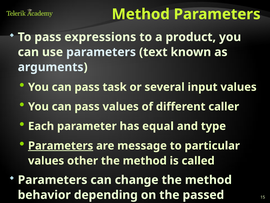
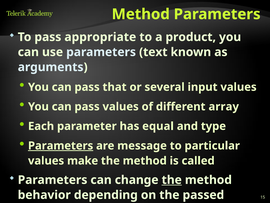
expressions: expressions -> appropriate
task: task -> that
caller: caller -> array
other: other -> make
the at (172, 179) underline: none -> present
